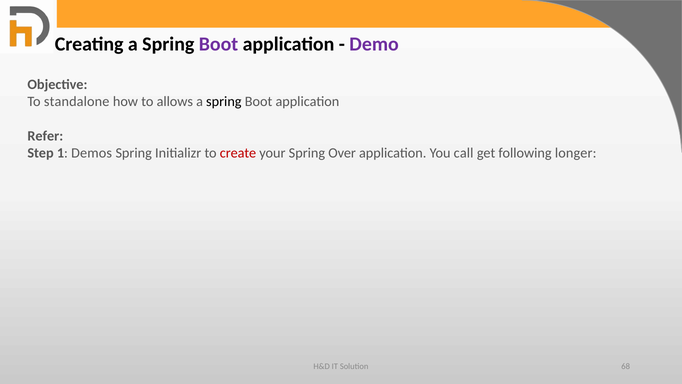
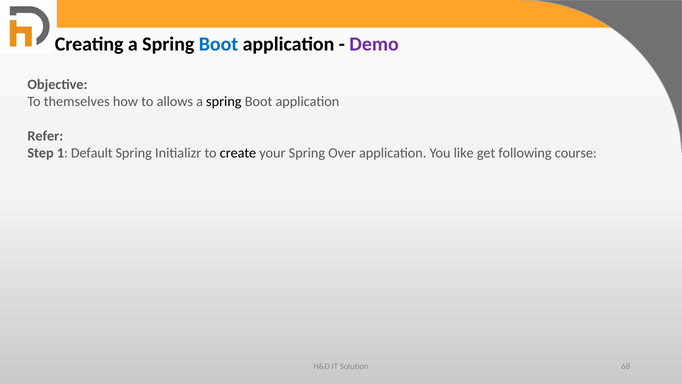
Boot at (219, 44) colour: purple -> blue
standalone: standalone -> themselves
Demos: Demos -> Default
create colour: red -> black
call: call -> like
longer: longer -> course
